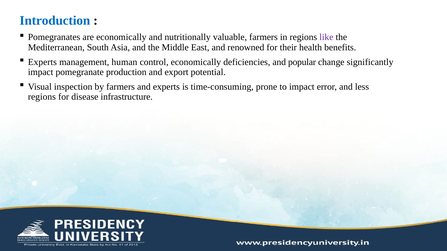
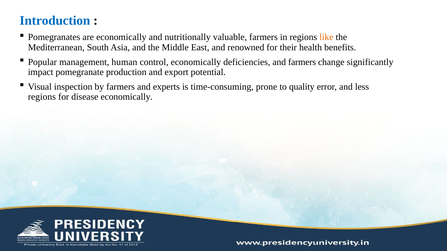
like colour: purple -> orange
Experts at (42, 62): Experts -> Popular
and popular: popular -> farmers
to impact: impact -> quality
disease infrastructure: infrastructure -> economically
